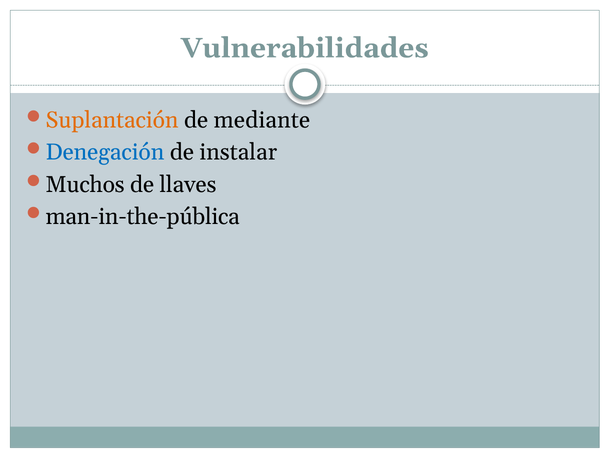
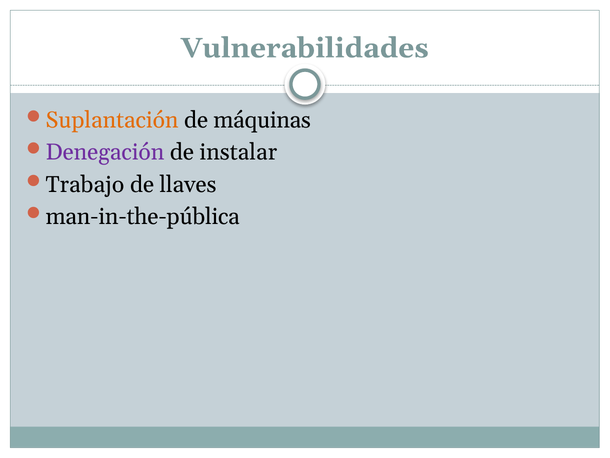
mediante: mediante -> máquinas
Denegación colour: blue -> purple
Muchos: Muchos -> Trabajo
